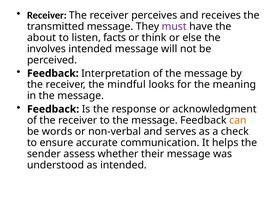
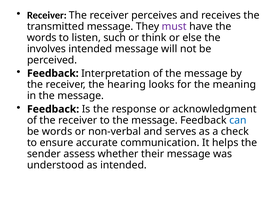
about at (42, 38): about -> words
facts: facts -> such
mindful: mindful -> hearing
can colour: orange -> blue
